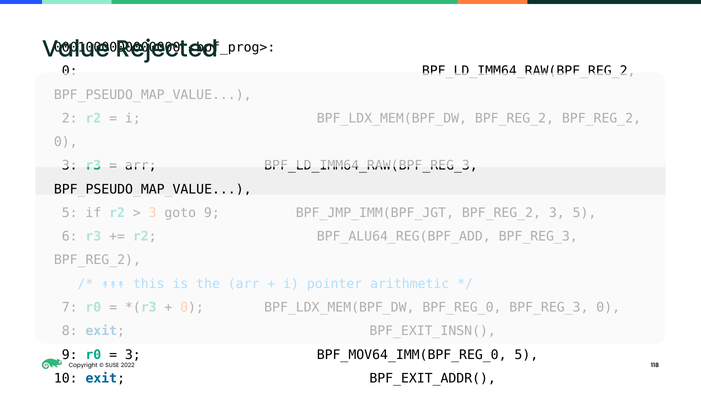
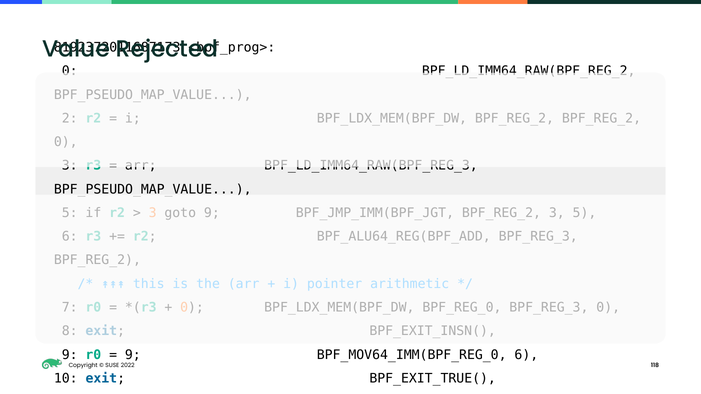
0001000000000000: 0001000000000000 -> 8192372011687173
3 at (133, 355): 3 -> 9
BPF_MOV64_IMM(BPF_REG_0 5: 5 -> 6
BPF_EXIT_ADDR(: BPF_EXIT_ADDR( -> BPF_EXIT_TRUE(
